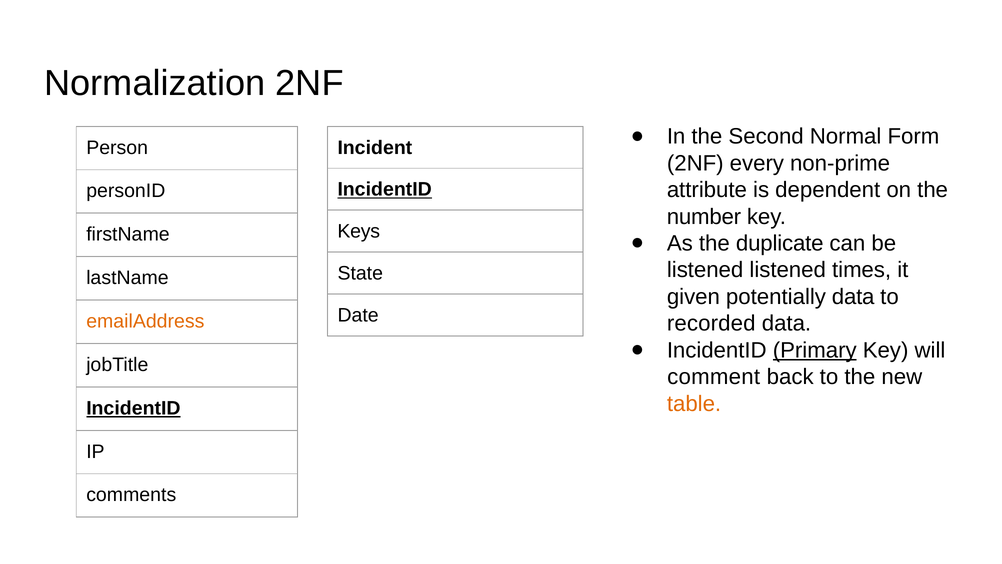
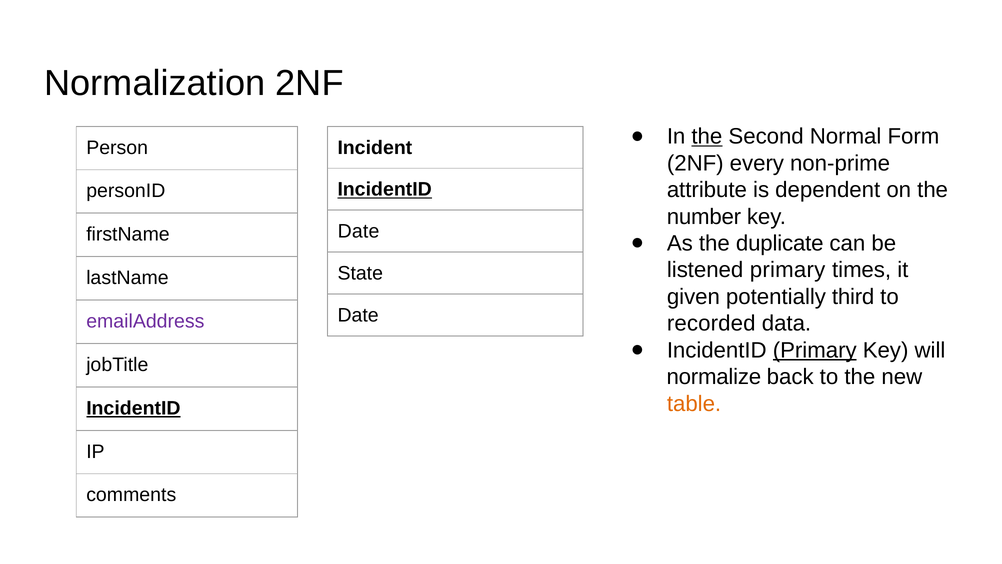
the at (707, 136) underline: none -> present
Keys at (359, 231): Keys -> Date
listened listened: listened -> primary
potentially data: data -> third
emailAddress colour: orange -> purple
comment: comment -> normalize
